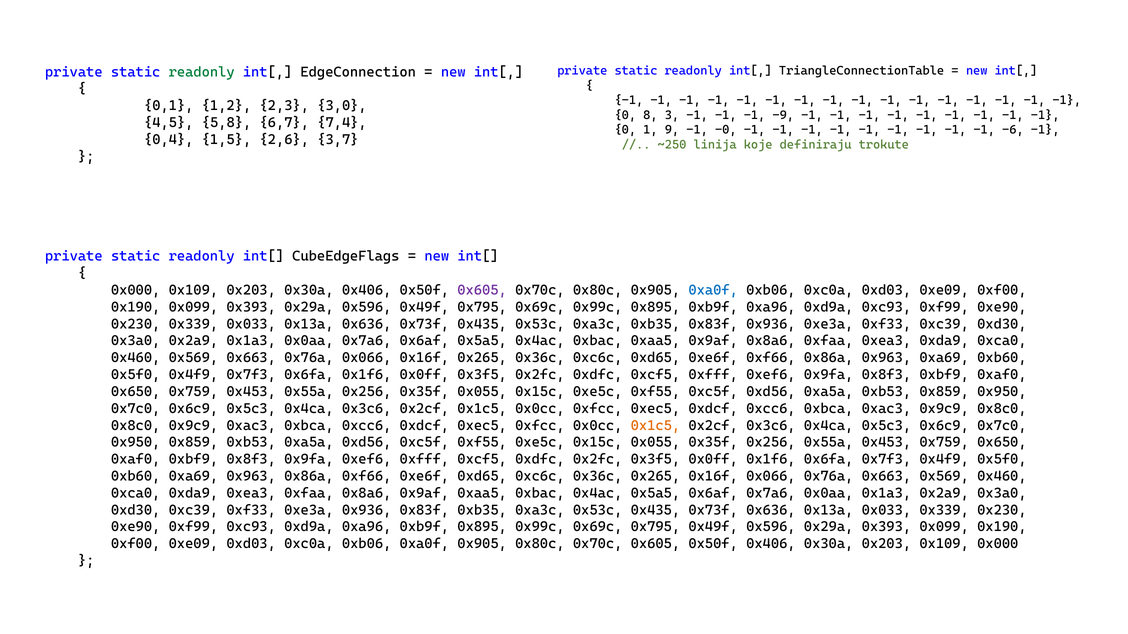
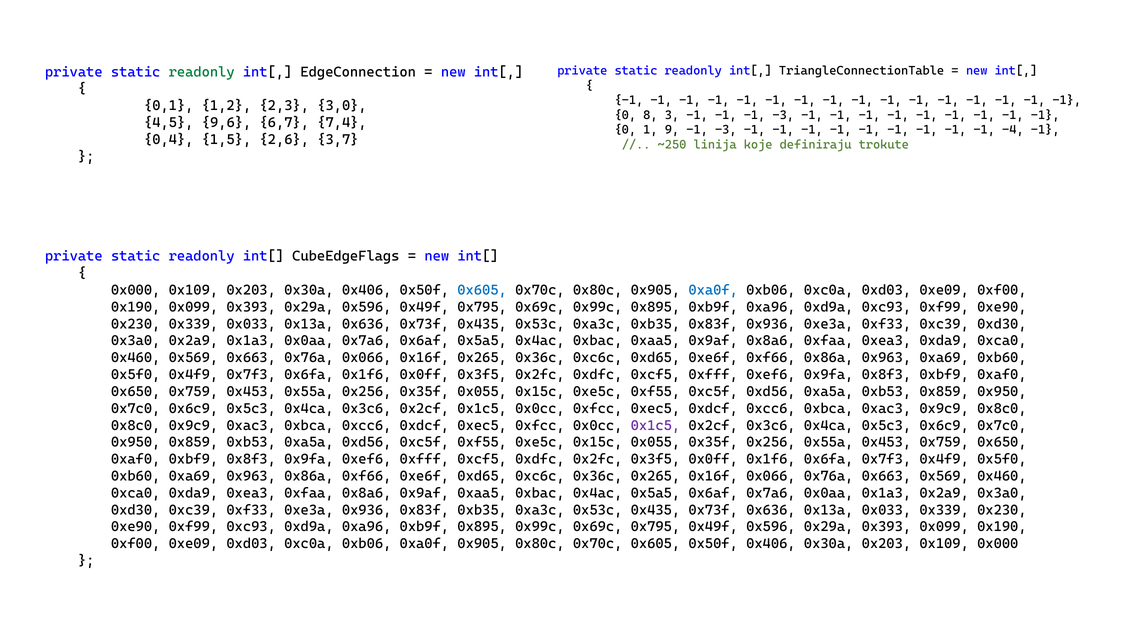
-1 -1 -9: -9 -> -3
5,8: 5,8 -> 9,6
9 -1 -0: -0 -> -3
-6: -6 -> -4
0x605 at (482, 290) colour: purple -> blue
0x1c5 at (655, 426) colour: orange -> purple
